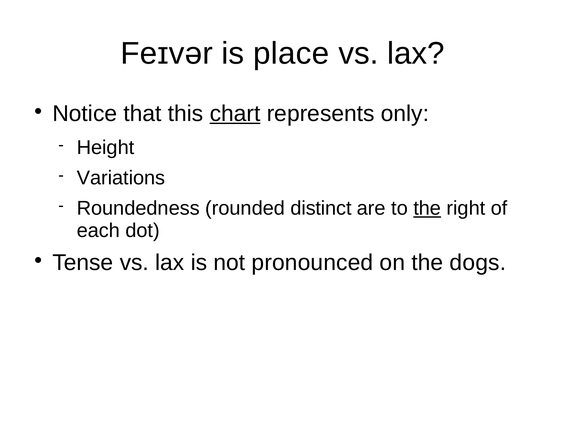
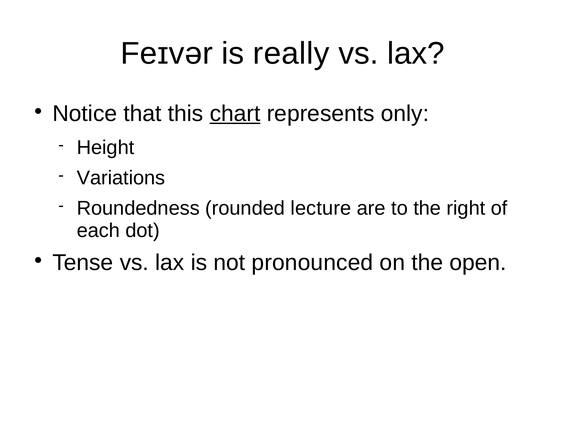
place: place -> really
distinct: distinct -> lecture
the at (427, 209) underline: present -> none
dogs: dogs -> open
